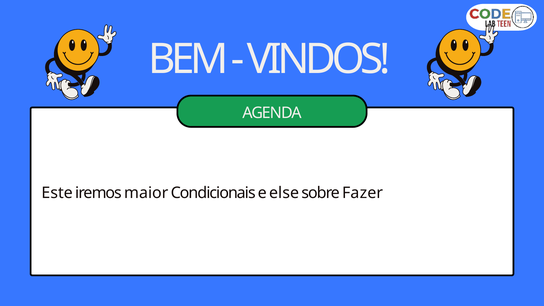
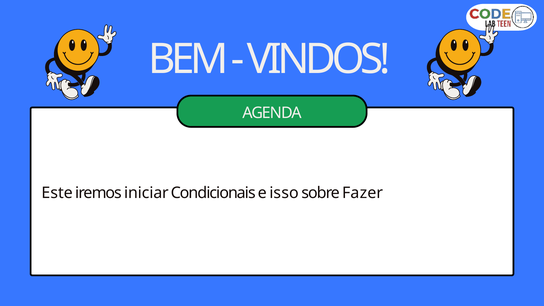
maior: maior -> iniciar
else: else -> isso
